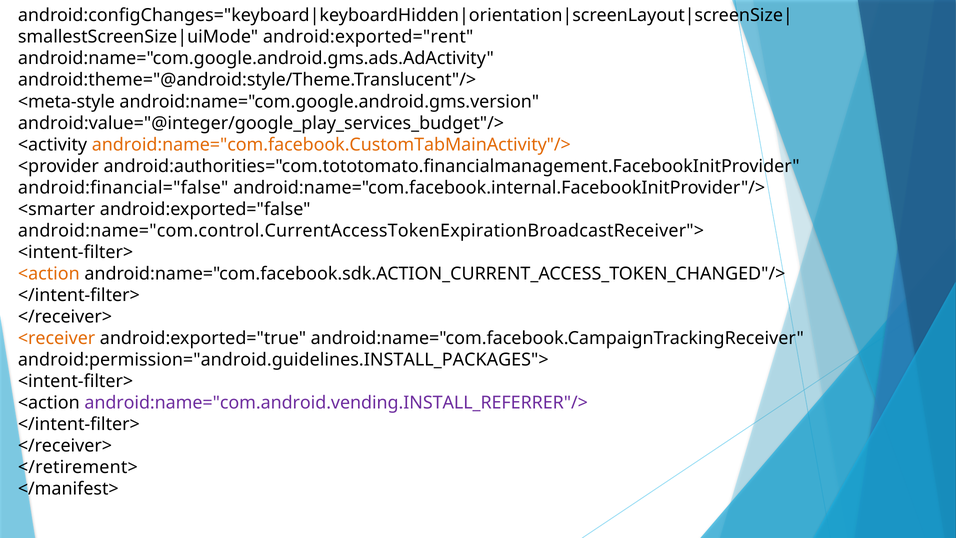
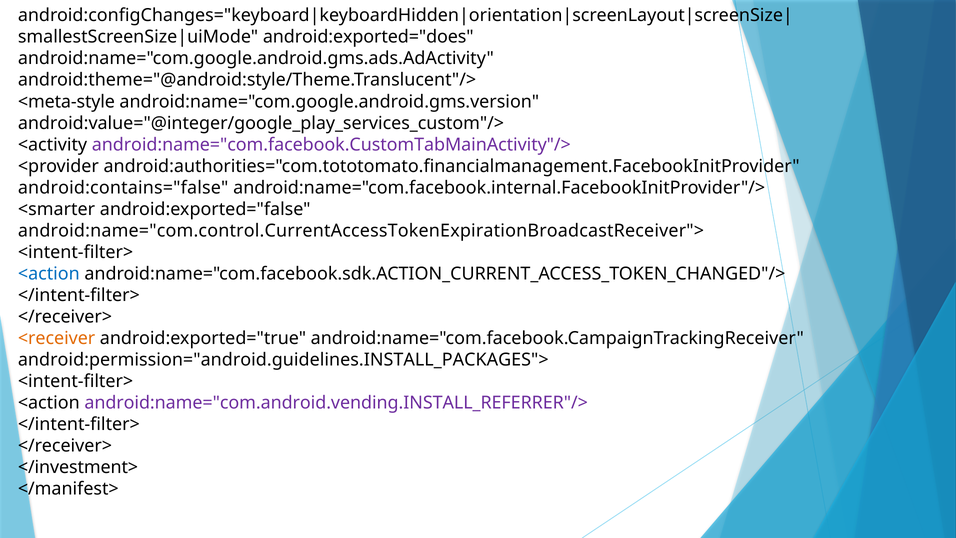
android:exported="rent: android:exported="rent -> android:exported="does
android:value="@integer/google_play_services_budget"/>: android:value="@integer/google_play_services_budget"/> -> android:value="@integer/google_play_services_custom"/>
android:name="com.facebook.CustomTabMainActivity"/> colour: orange -> purple
android:financial="false: android:financial="false -> android:contains="false
<action at (49, 274) colour: orange -> blue
</retirement>: </retirement> -> </investment>
